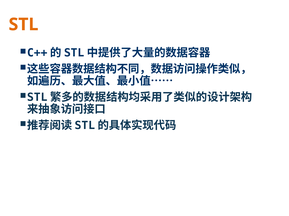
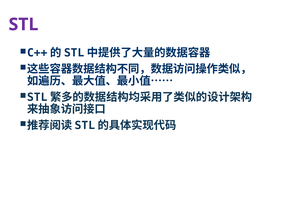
STL colour: orange -> purple
